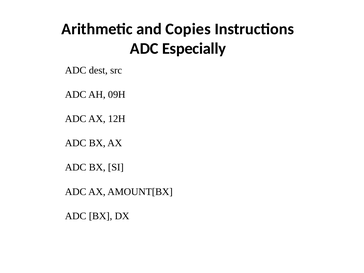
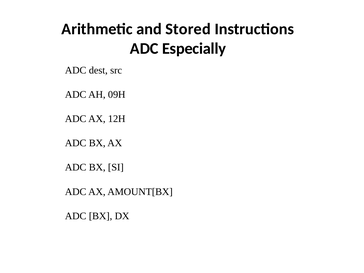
Copies: Copies -> Stored
